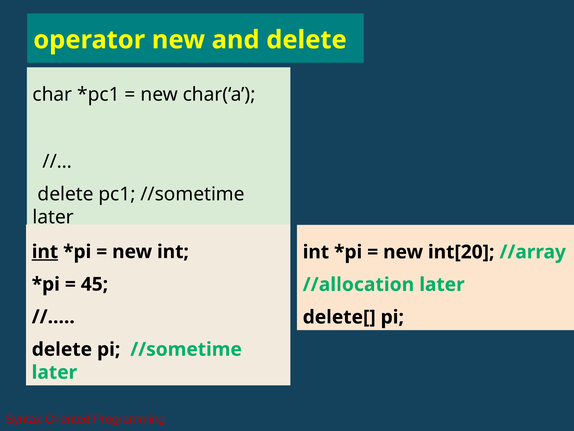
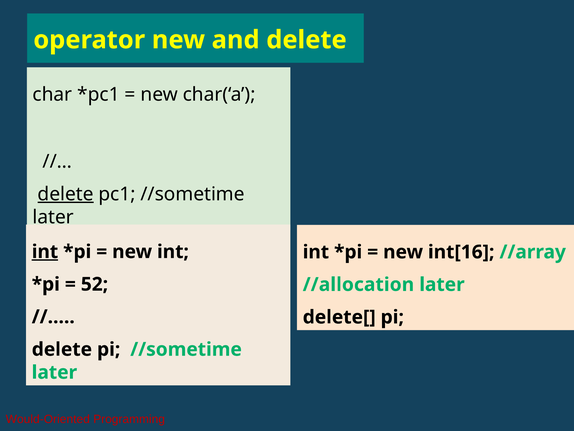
delete at (66, 194) underline: none -> present
int[20: int[20 -> int[16
45: 45 -> 52
Syntax-Oriented: Syntax-Oriented -> Would-Oriented
